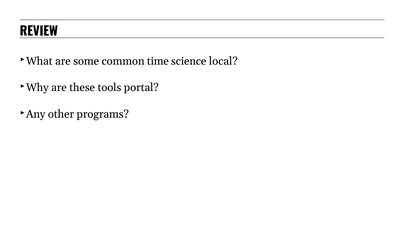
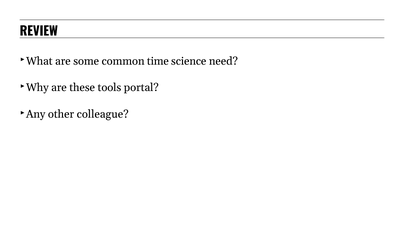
local: local -> need
programs: programs -> colleague
